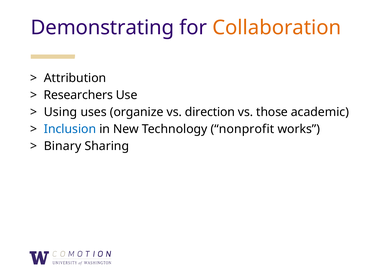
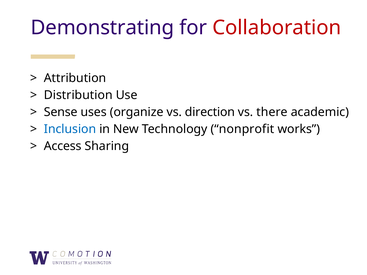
Collaboration colour: orange -> red
Researchers: Researchers -> Distribution
Using: Using -> Sense
those: those -> there
Binary: Binary -> Access
